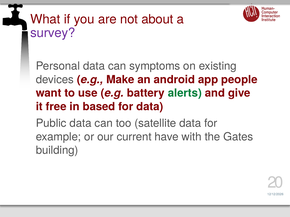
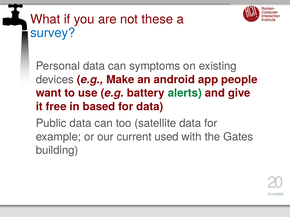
about: about -> these
survey colour: purple -> blue
have: have -> used
